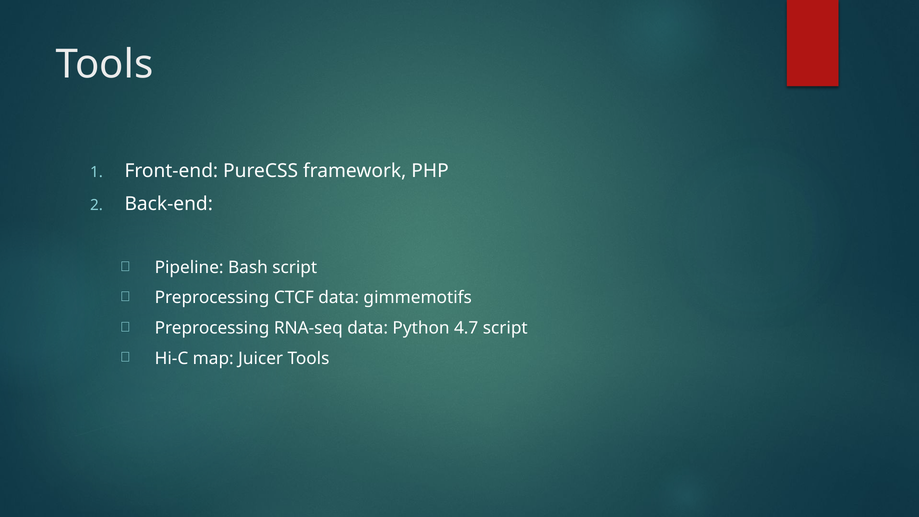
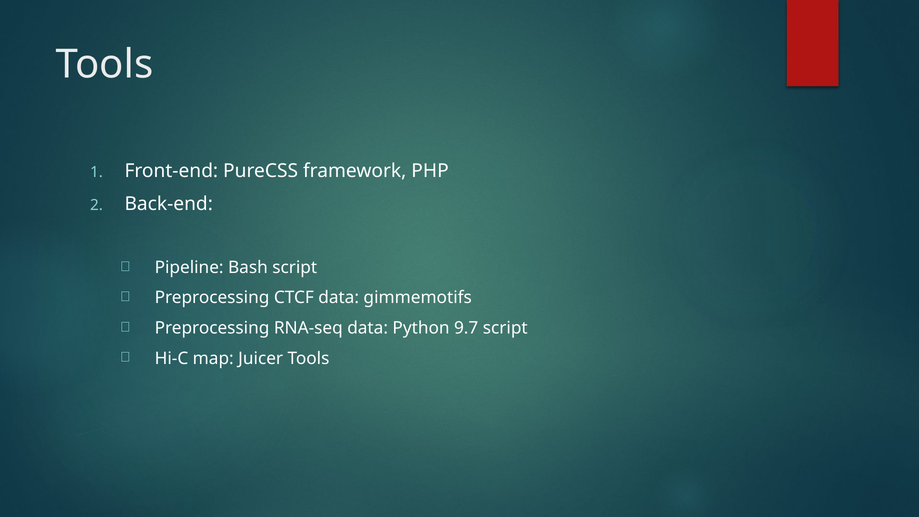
4.7: 4.7 -> 9.7
